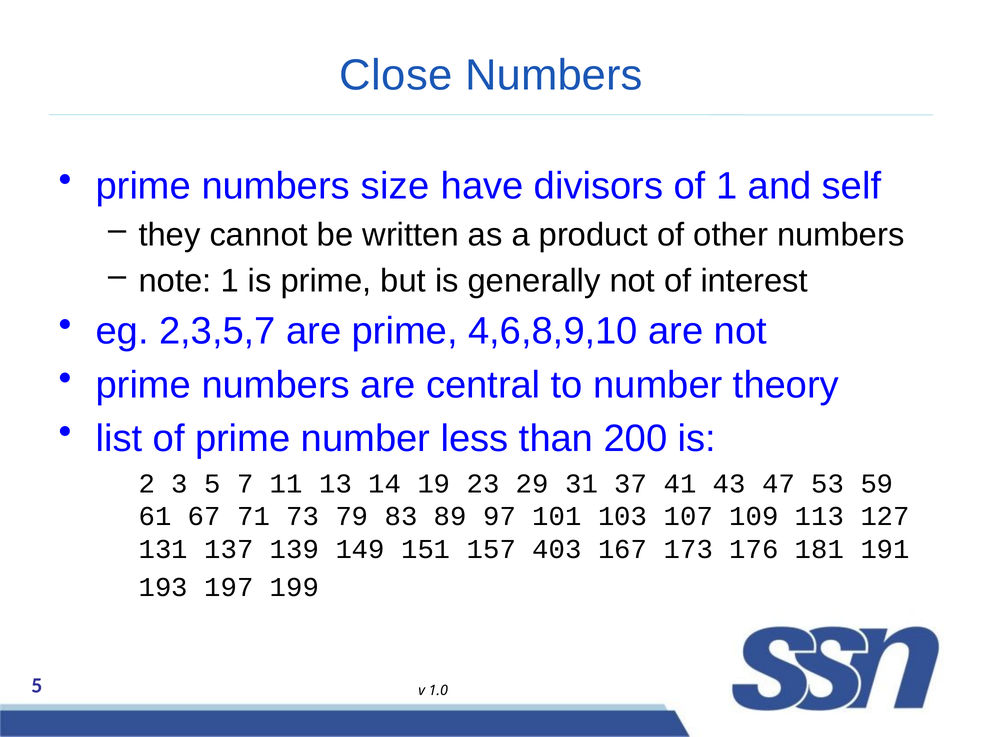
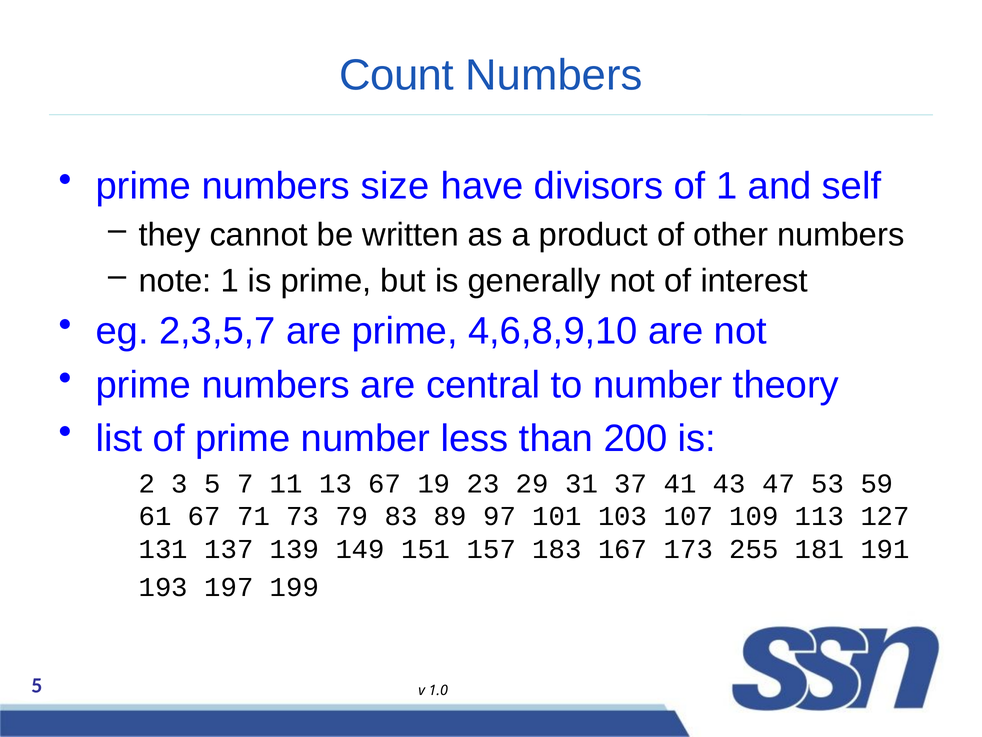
Close: Close -> Count
13 14: 14 -> 67
403: 403 -> 183
176: 176 -> 255
